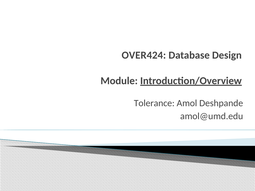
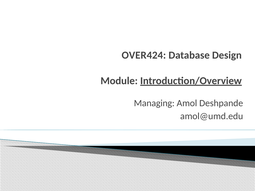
Tolerance: Tolerance -> Managing
